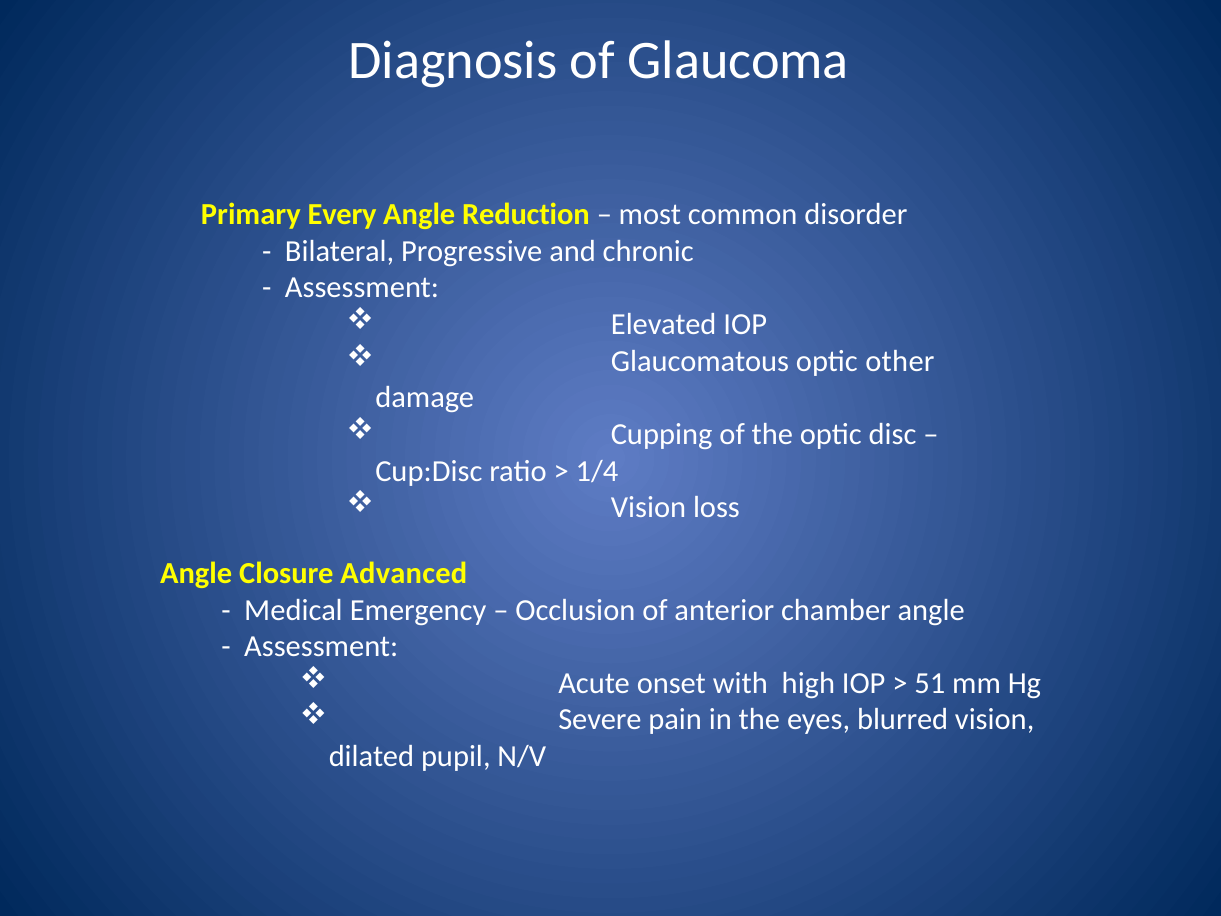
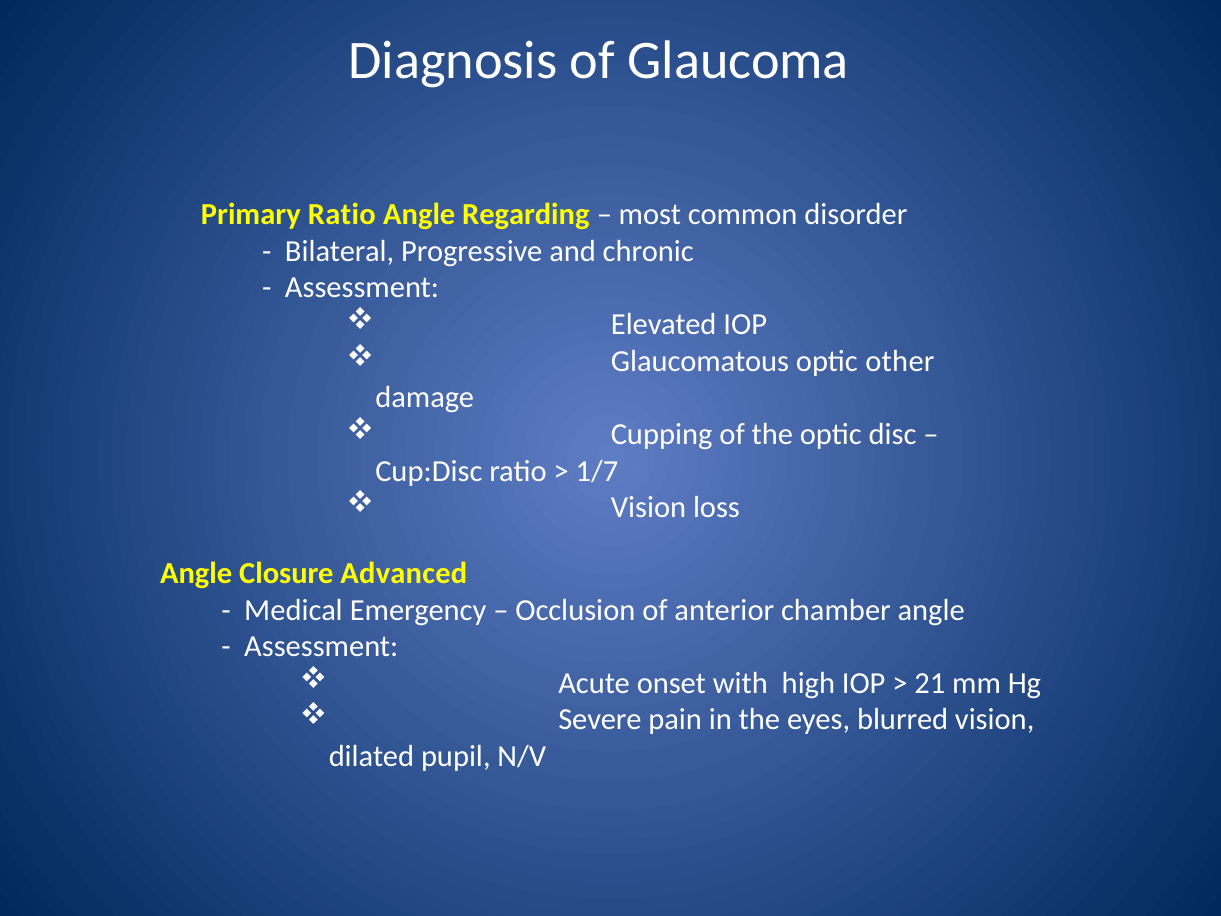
Primary Every: Every -> Ratio
Reduction: Reduction -> Regarding
1/4: 1/4 -> 1/7
51: 51 -> 21
